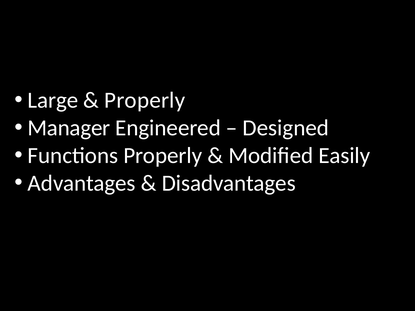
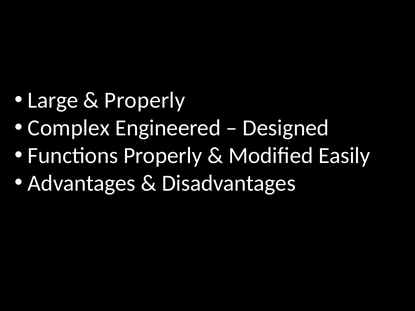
Manager: Manager -> Complex
